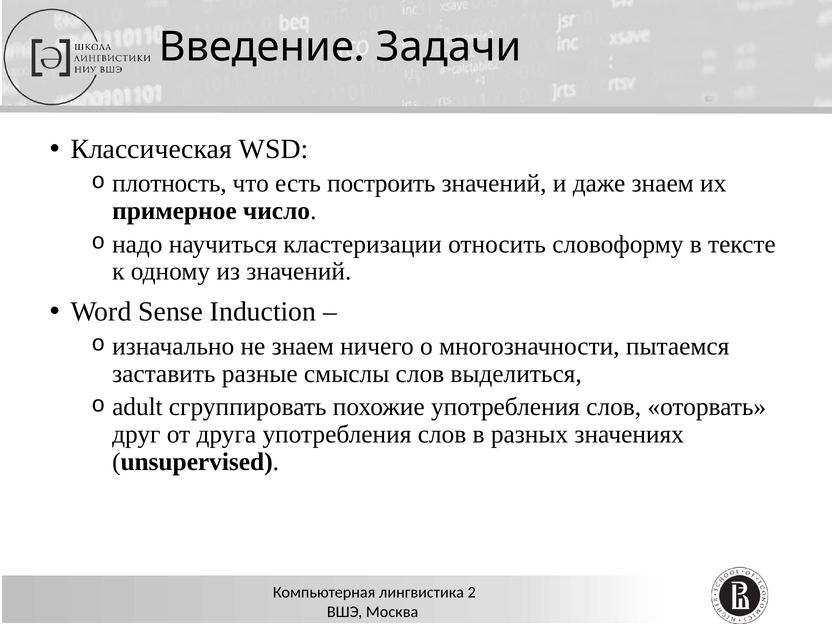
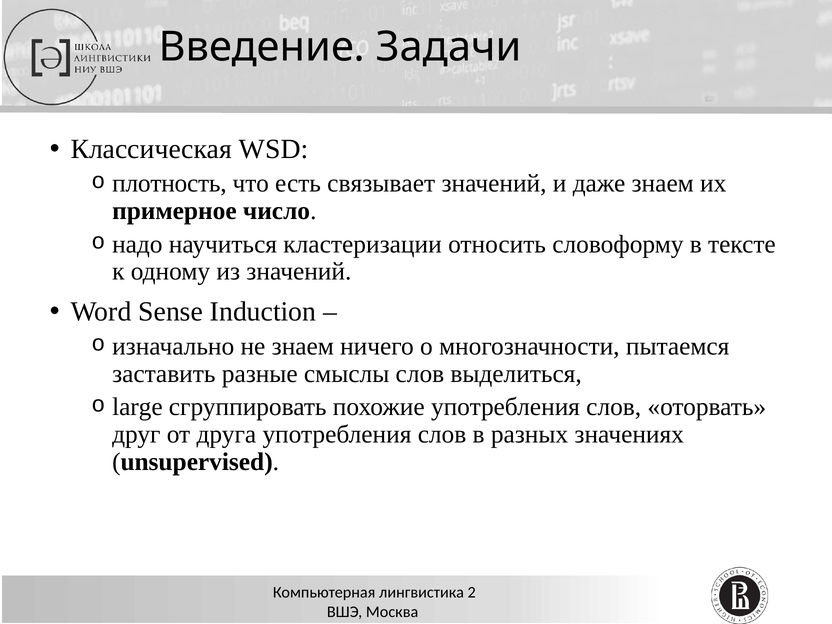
построить: построить -> связывает
adult: adult -> large
